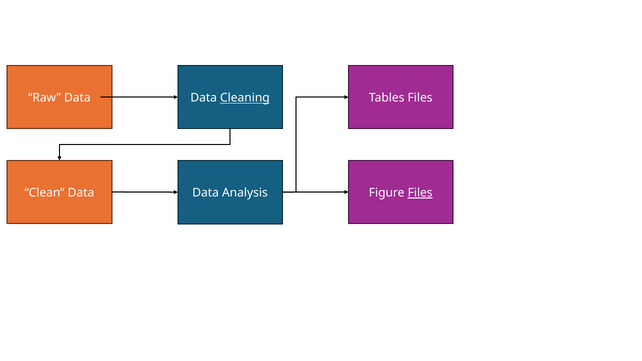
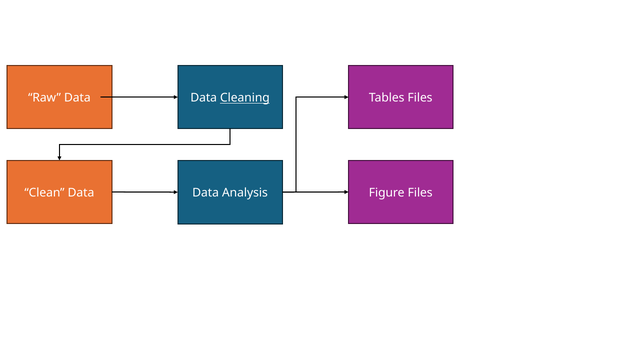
Files at (420, 193) underline: present -> none
